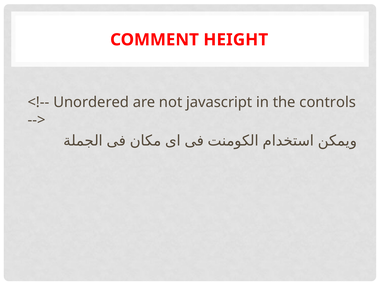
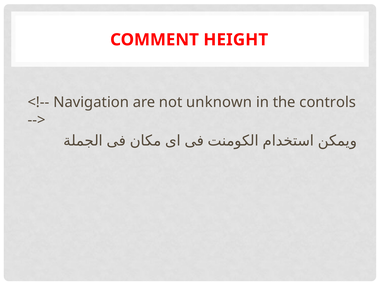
Unordered: Unordered -> Navigation
javascript: javascript -> unknown
